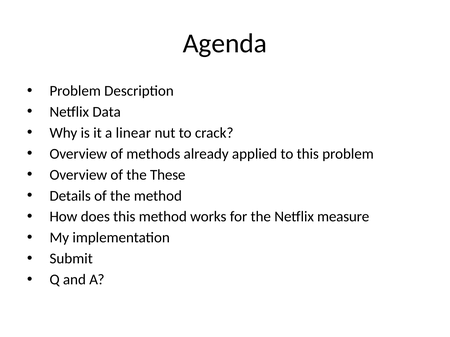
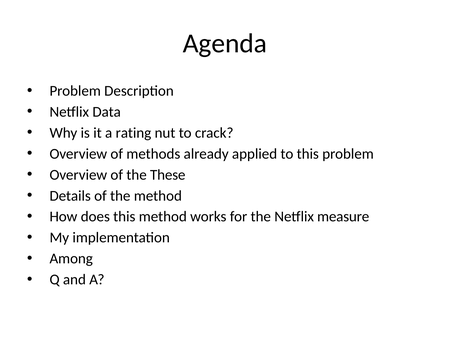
linear: linear -> rating
Submit: Submit -> Among
